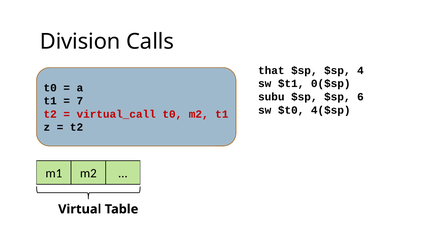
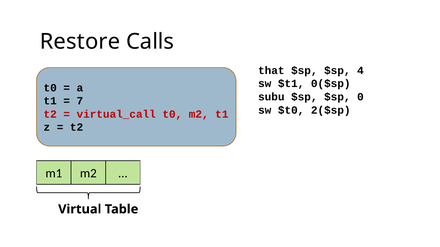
Division: Division -> Restore
6: 6 -> 0
4($sp: 4($sp -> 2($sp
